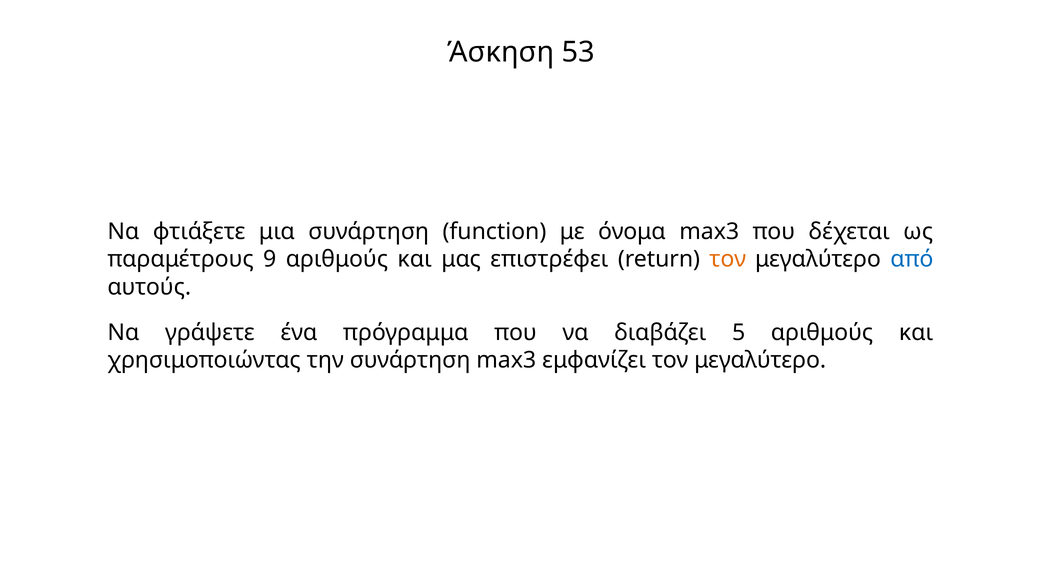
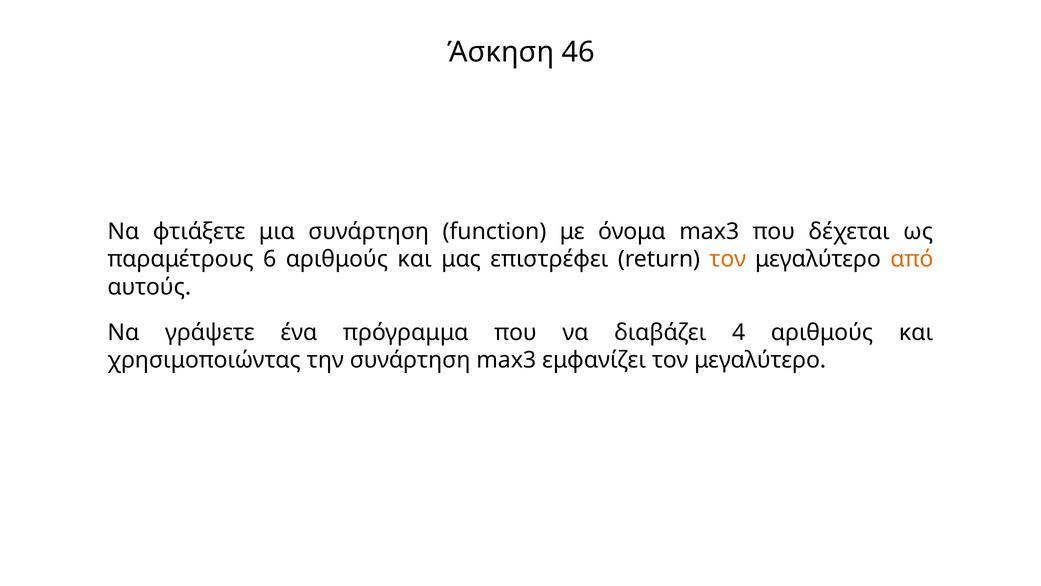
53: 53 -> 46
9: 9 -> 6
από colour: blue -> orange
5: 5 -> 4
